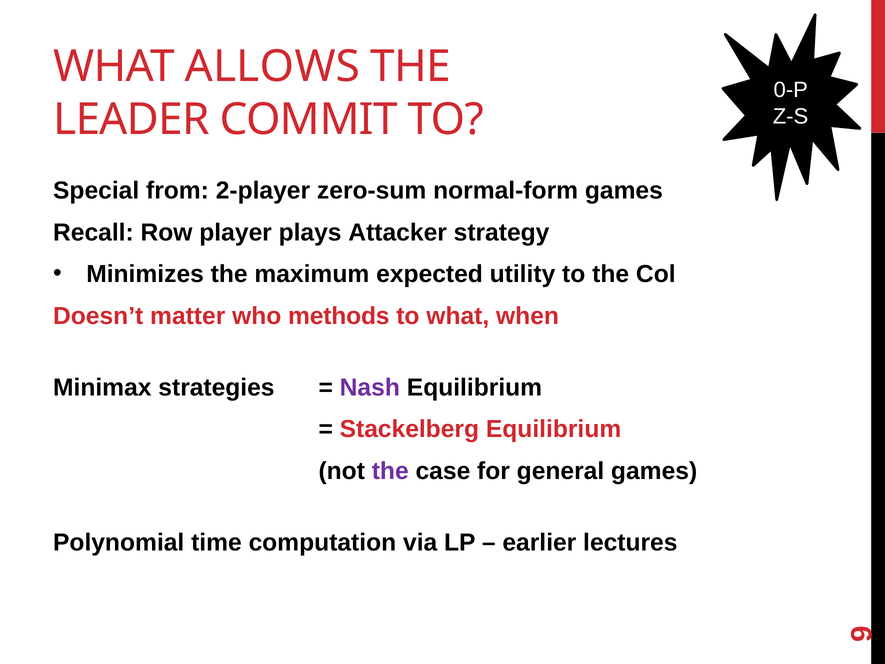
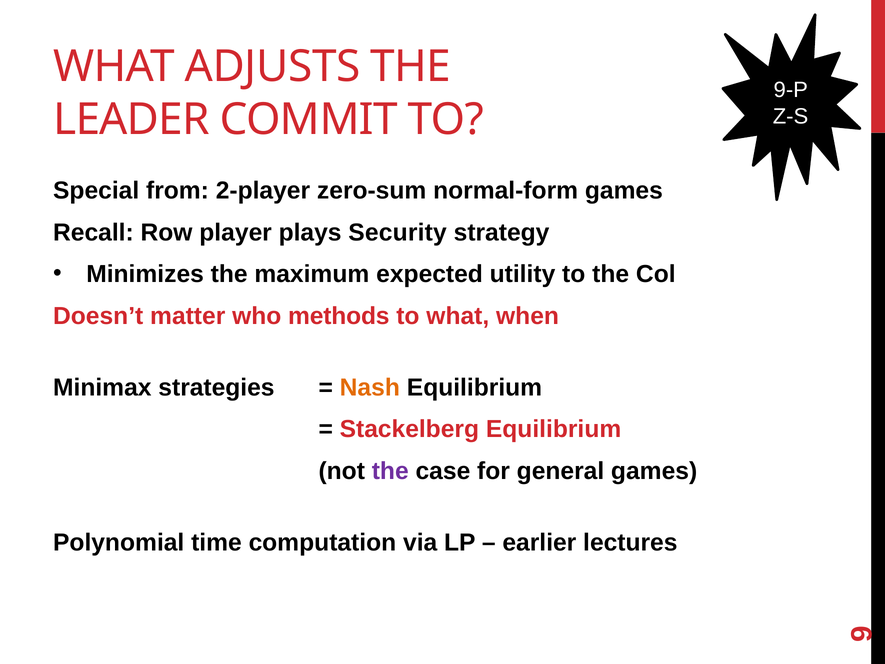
ALLOWS: ALLOWS -> ADJUSTS
0-P: 0-P -> 9-P
Attacker: Attacker -> Security
Nash colour: purple -> orange
